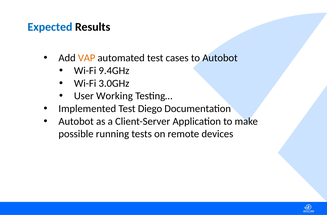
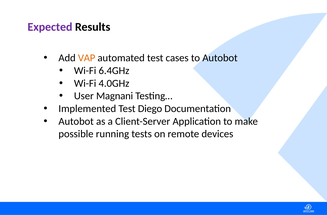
Expected colour: blue -> purple
9.4GHz: 9.4GHz -> 6.4GHz
3.0GHz: 3.0GHz -> 4.0GHz
Working: Working -> Magnani
